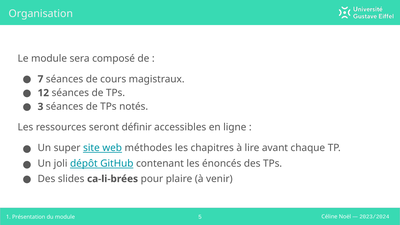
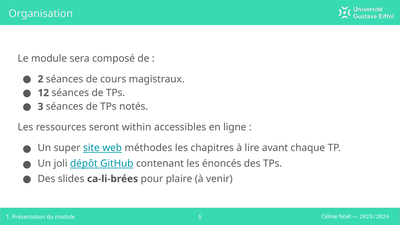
7: 7 -> 2
définir: définir -> within
